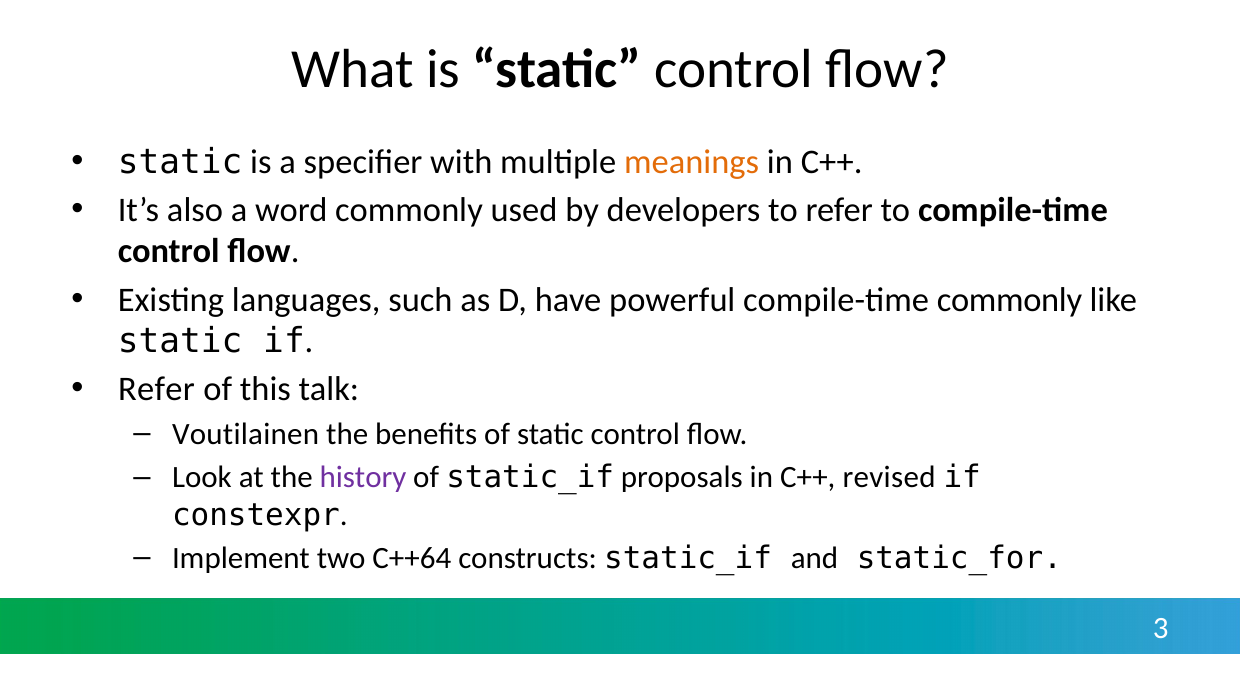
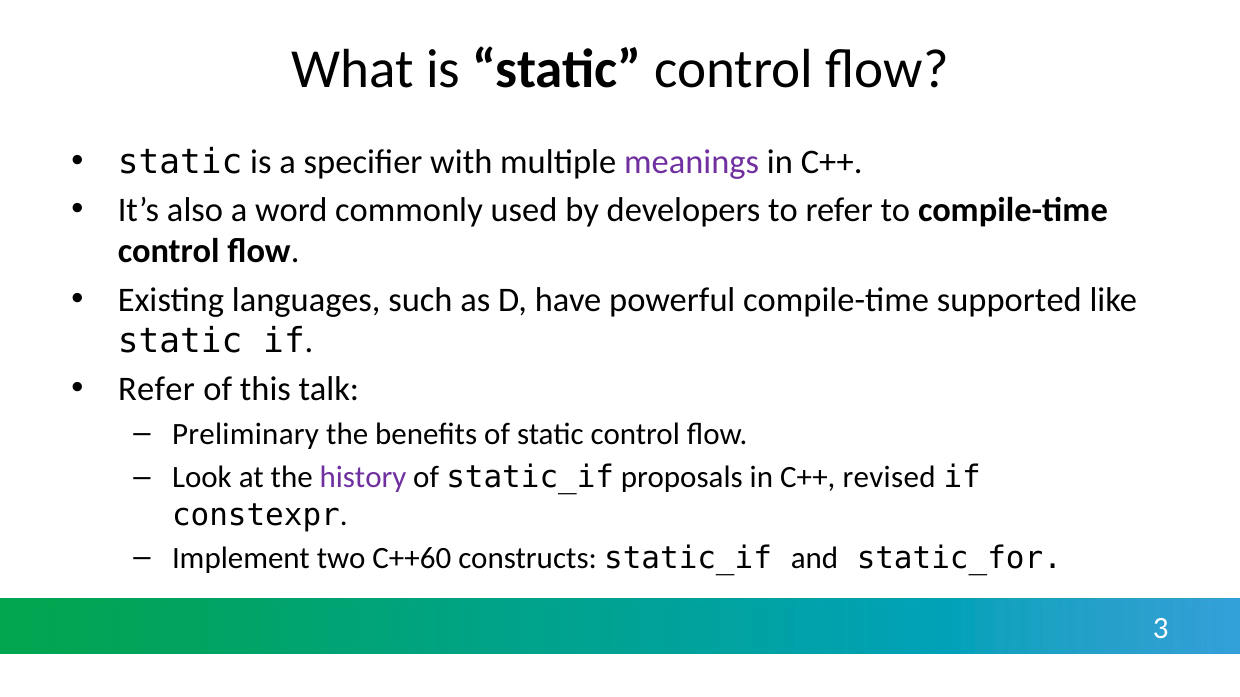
meanings colour: orange -> purple
compile-time commonly: commonly -> supported
Voutilainen: Voutilainen -> Preliminary
C++64: C++64 -> C++60
